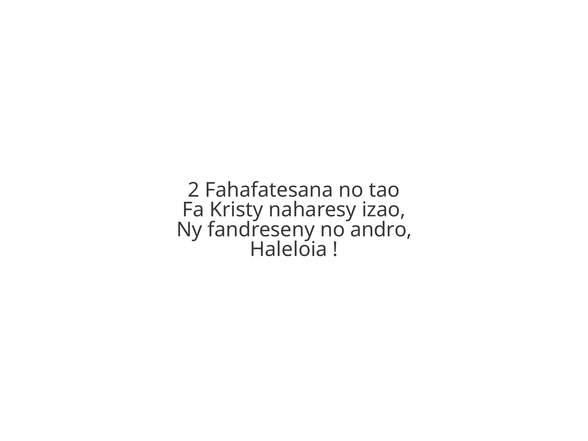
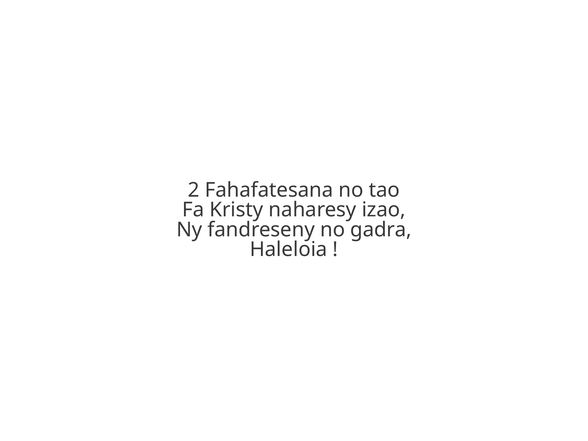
andro: andro -> gadra
